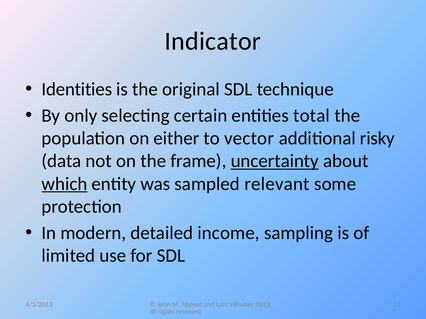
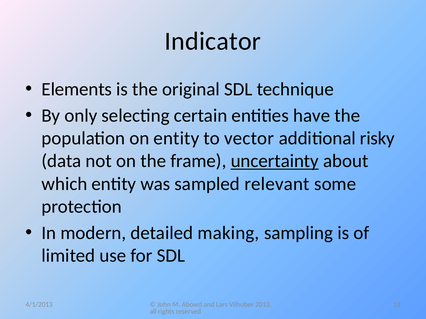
Identities: Identities -> Elements
total: total -> have
on either: either -> entity
which underline: present -> none
income: income -> making
